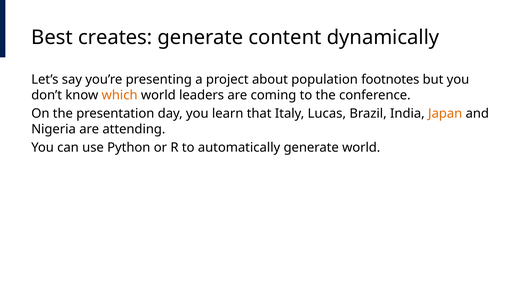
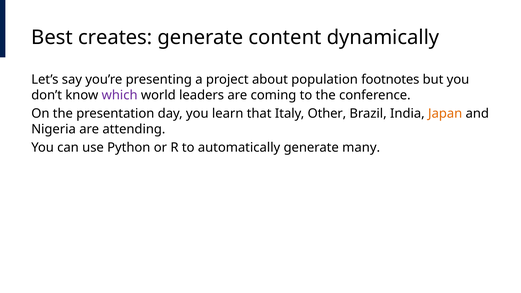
which colour: orange -> purple
Lucas: Lucas -> Other
generate world: world -> many
